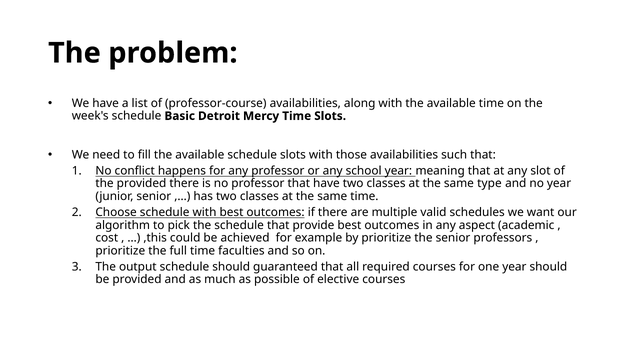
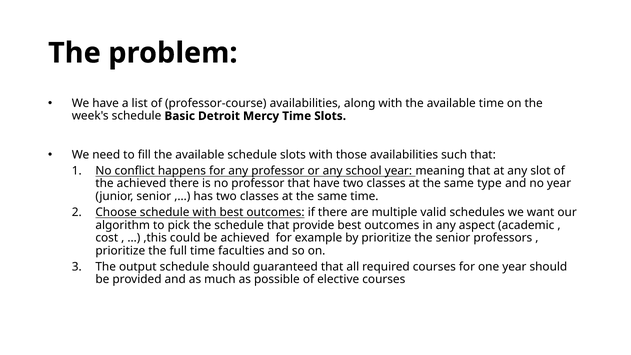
the provided: provided -> achieved
